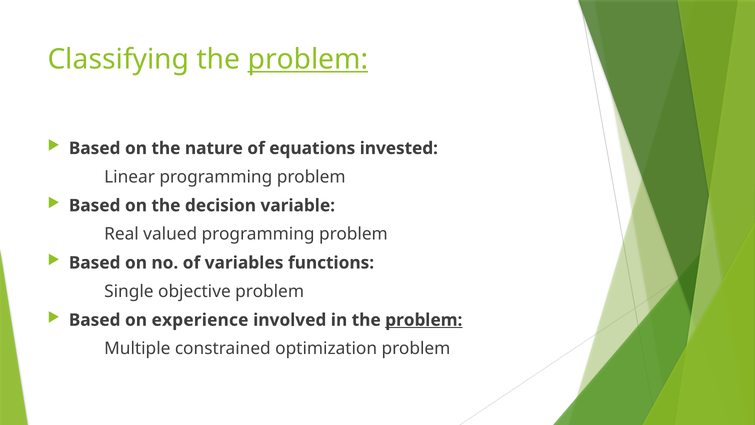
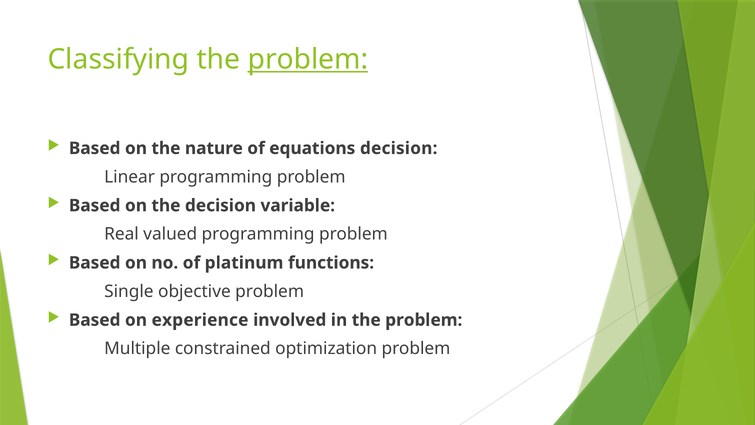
equations invested: invested -> decision
variables: variables -> platinum
problem at (424, 320) underline: present -> none
